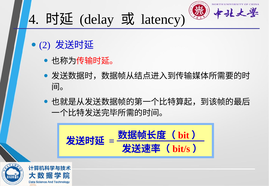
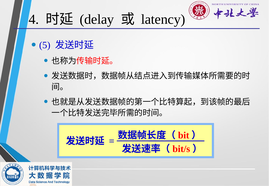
2: 2 -> 5
